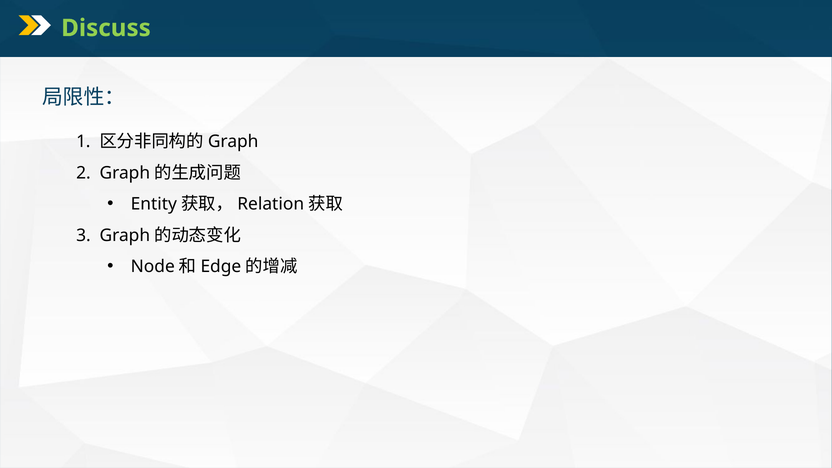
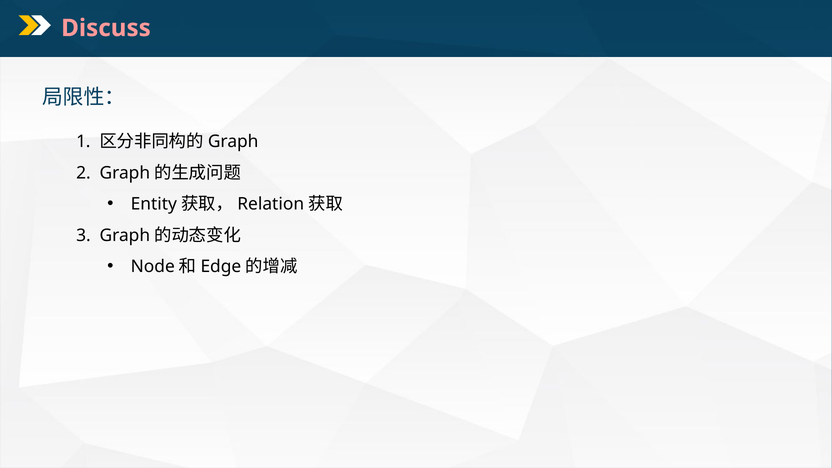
Discuss colour: light green -> pink
